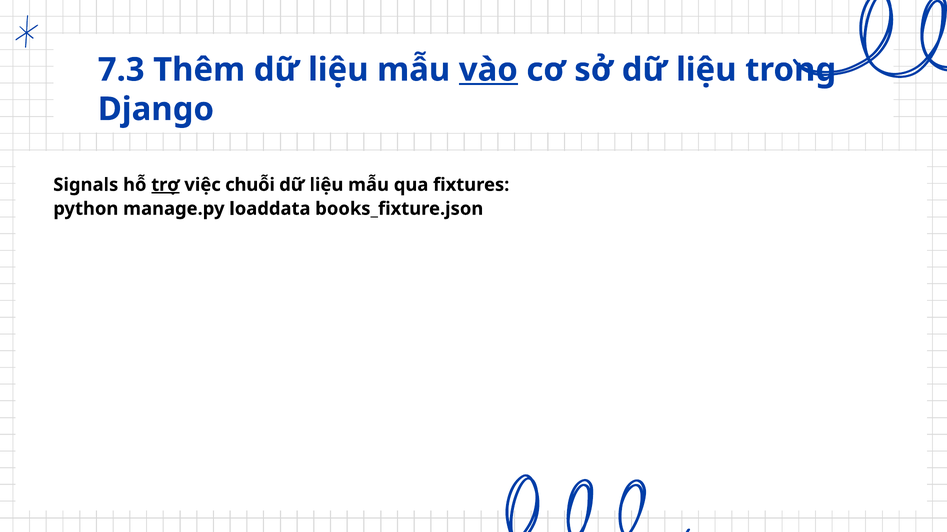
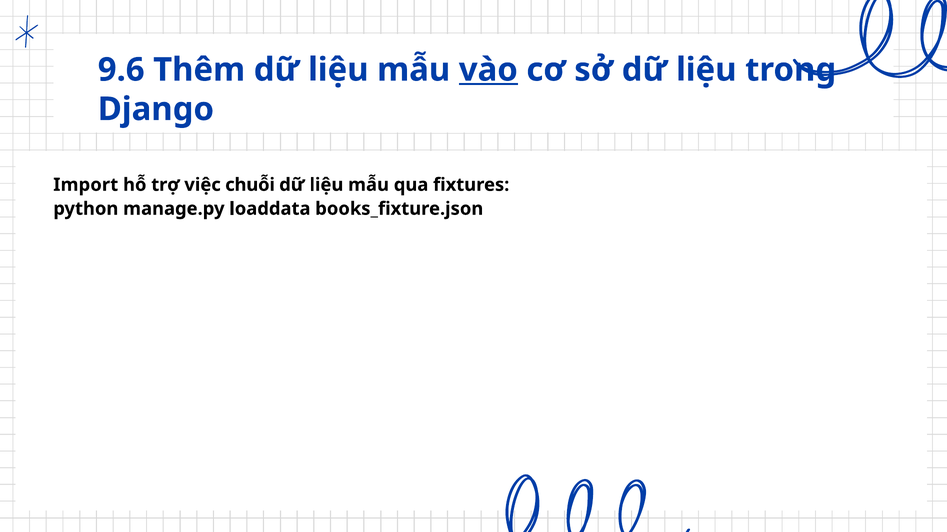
7.3: 7.3 -> 9.6
Signals: Signals -> Import
trợ underline: present -> none
